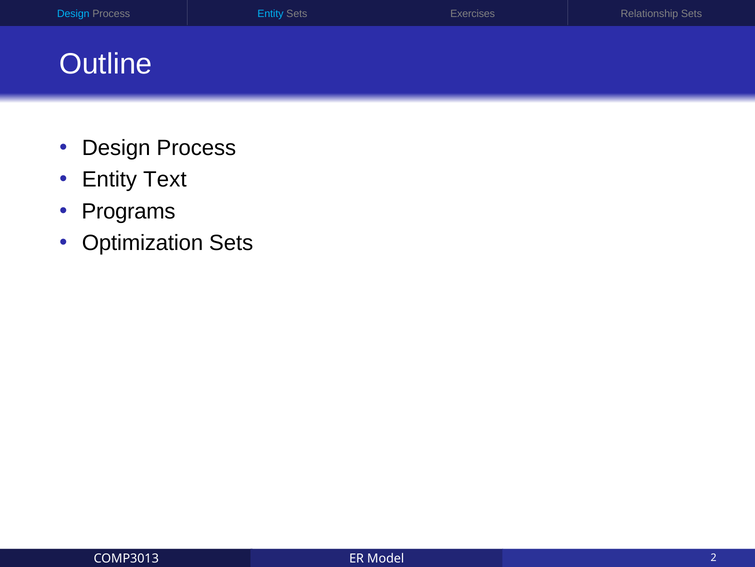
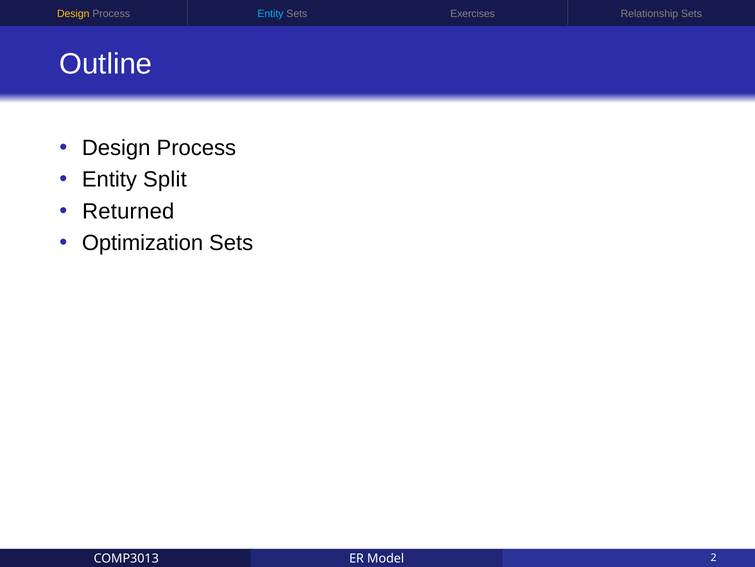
Design at (73, 14) colour: light blue -> yellow
Text: Text -> Split
Programs: Programs -> Returned
